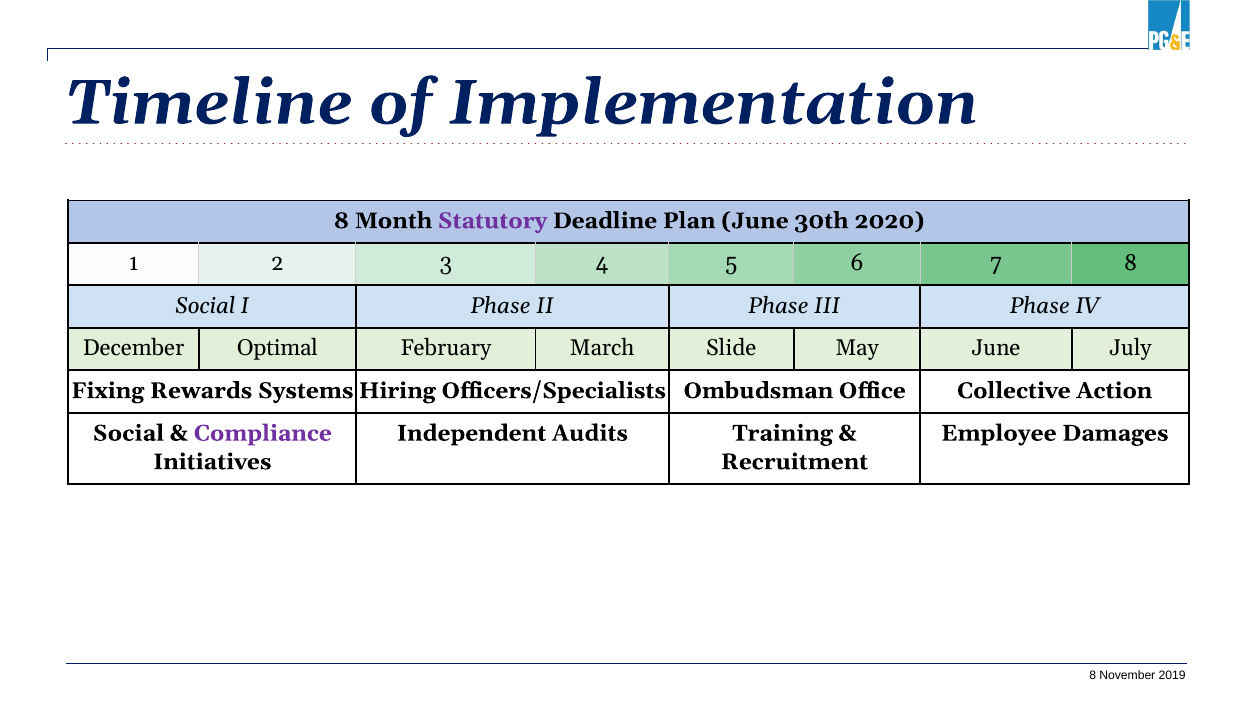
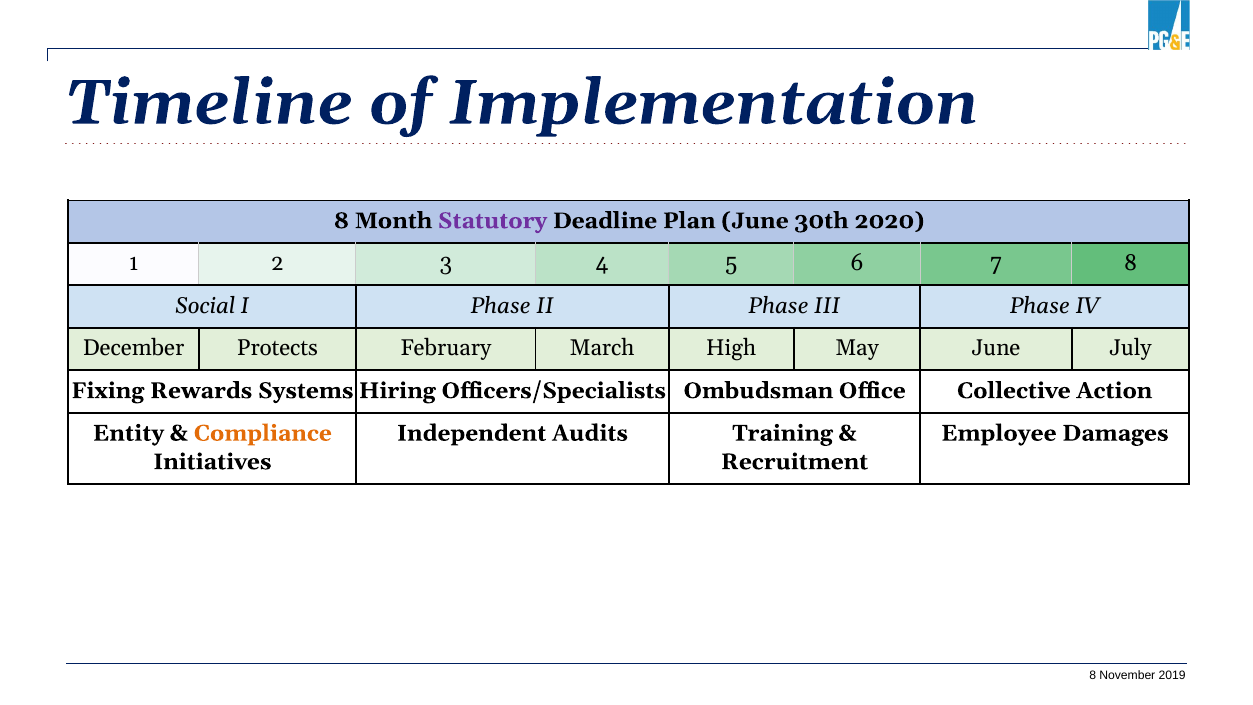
Optimal: Optimal -> Protects
Slide: Slide -> High
Social at (128, 433): Social -> Entity
Compliance colour: purple -> orange
